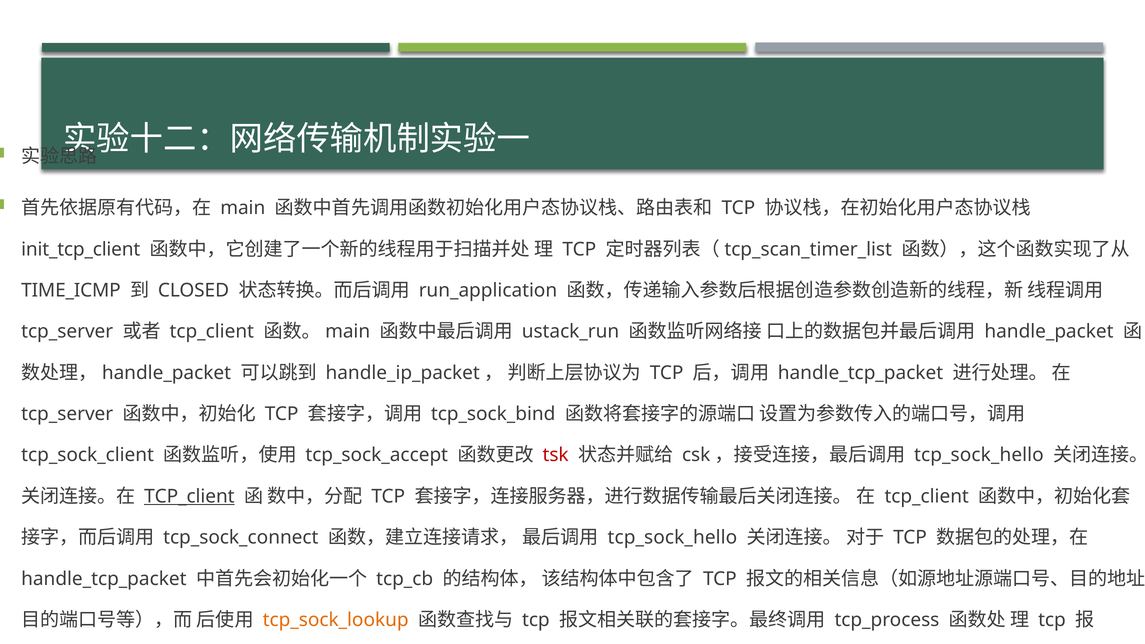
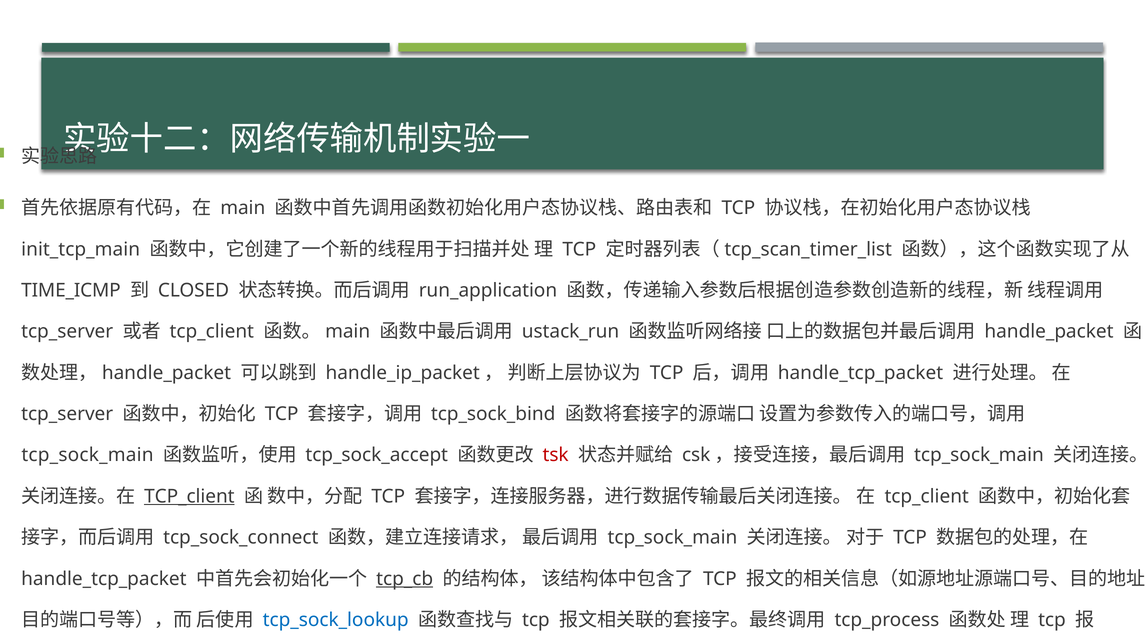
init_tcp_client: init_tcp_client -> init_tcp_main
tcp_sock_client at (88, 455): tcp_sock_client -> tcp_sock_main
tcp_sock_hello at (979, 455): tcp_sock_hello -> tcp_sock_main
tcp_sock_hello at (672, 538): tcp_sock_hello -> tcp_sock_main
tcp_cb underline: none -> present
tcp_sock_lookup colour: orange -> blue
